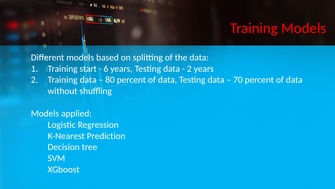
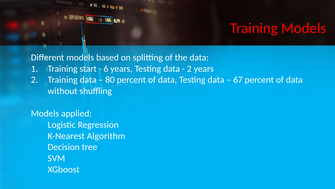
70: 70 -> 67
Prediction: Prediction -> Algorithm
